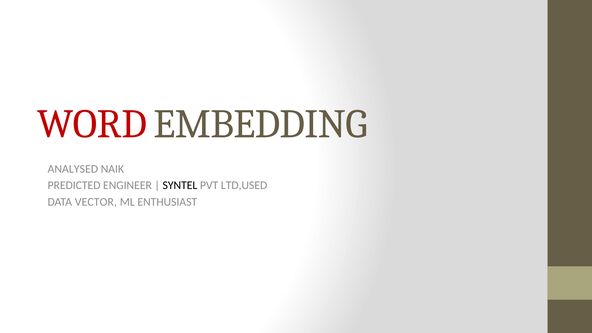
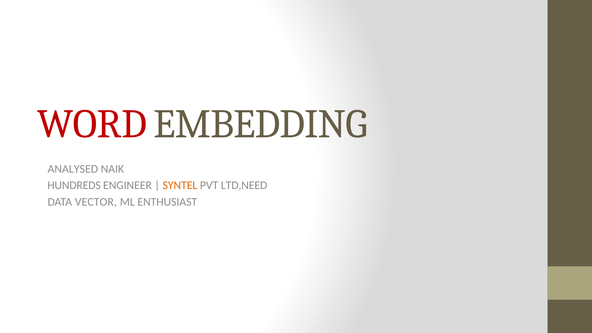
PREDICTED: PREDICTED -> HUNDREDS
SYNTEL colour: black -> orange
LTD,USED: LTD,USED -> LTD,NEED
